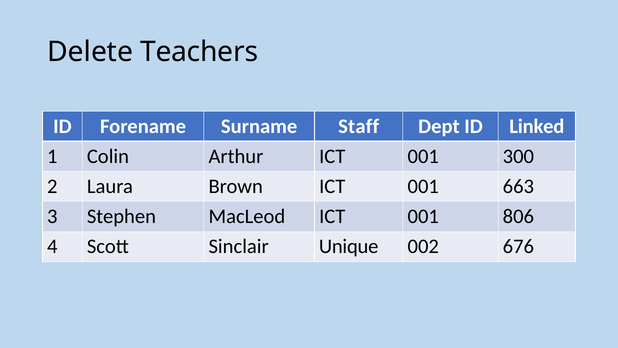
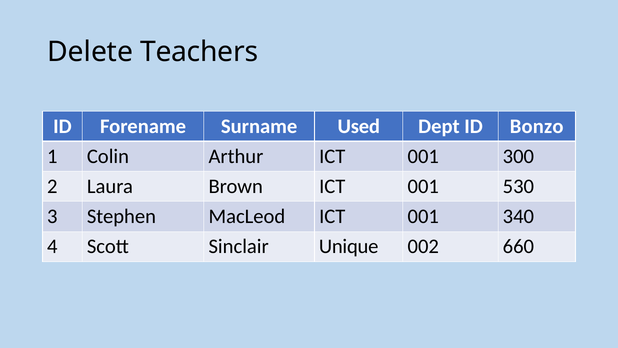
Staff: Staff -> Used
Linked: Linked -> Bonzo
663: 663 -> 530
806: 806 -> 340
676: 676 -> 660
